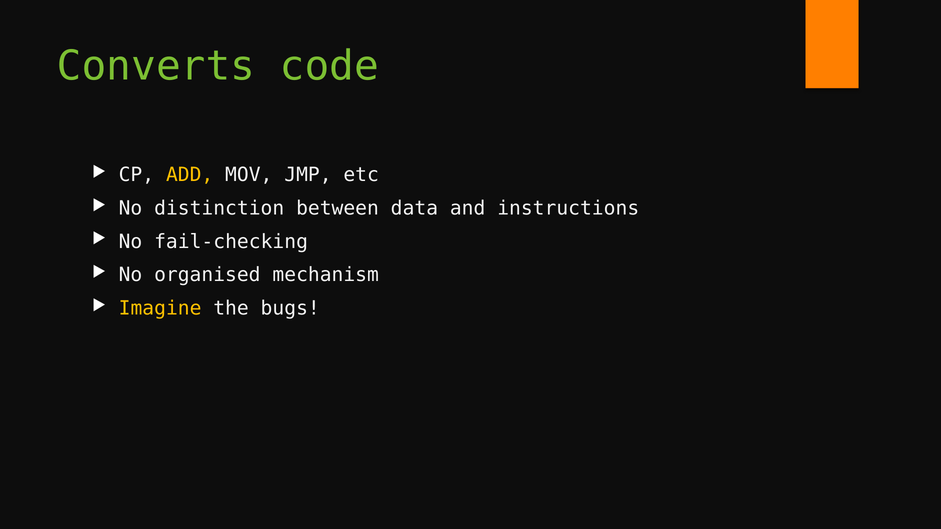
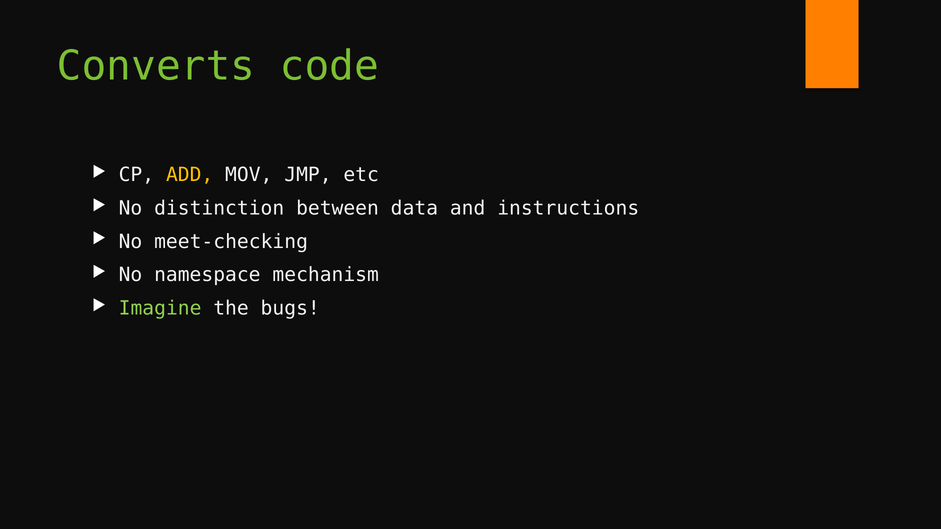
fail-checking: fail-checking -> meet-checking
organised: organised -> namespace
Imagine colour: yellow -> light green
